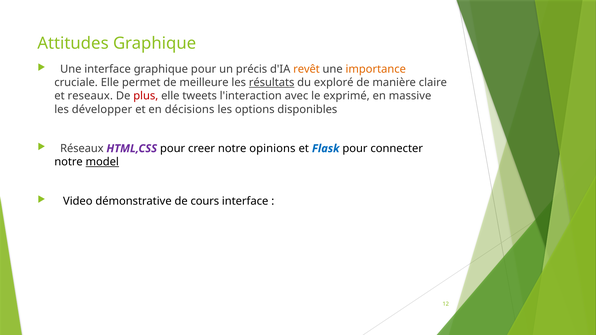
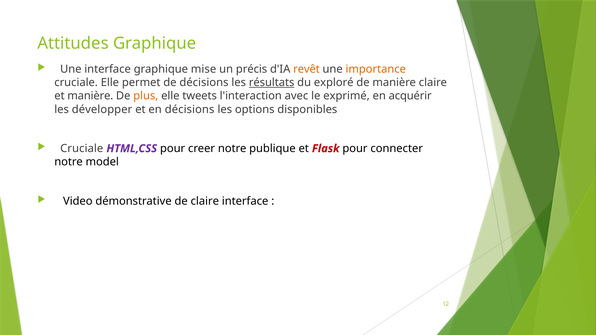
graphique pour: pour -> mise
de meilleure: meilleure -> décisions
et reseaux: reseaux -> manière
plus colour: red -> orange
massive: massive -> acquérir
Réseaux at (82, 149): Réseaux -> Cruciale
opinions: opinions -> publique
Flask colour: blue -> red
model underline: present -> none
de cours: cours -> claire
